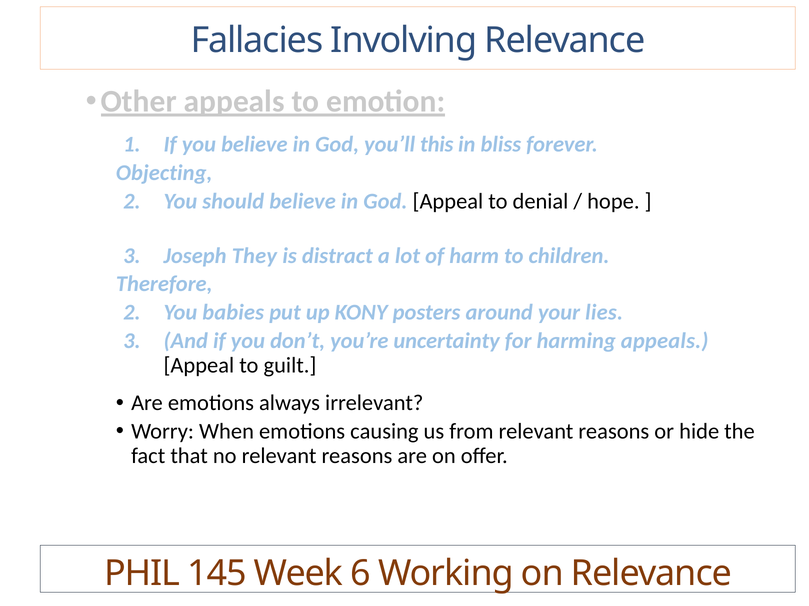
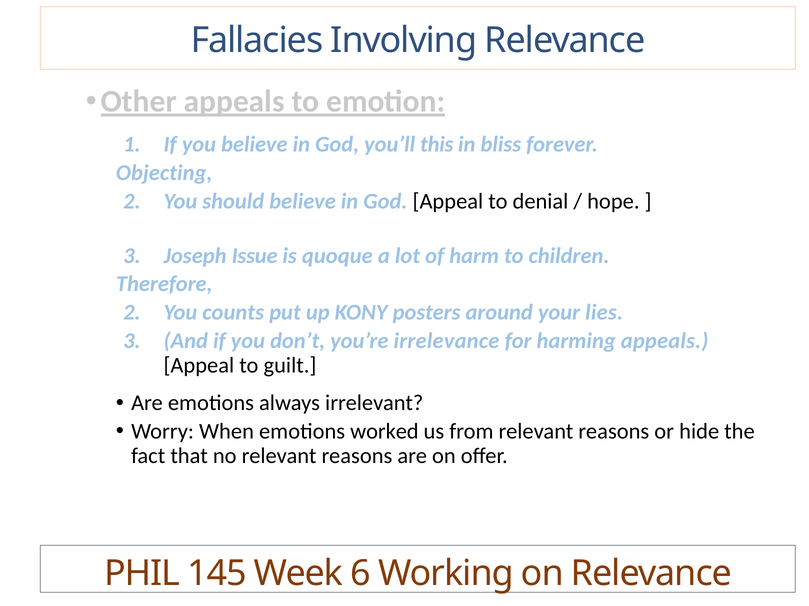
They: They -> Issue
distract: distract -> quoque
babies: babies -> counts
uncertainty: uncertainty -> irrelevance
causing: causing -> worked
